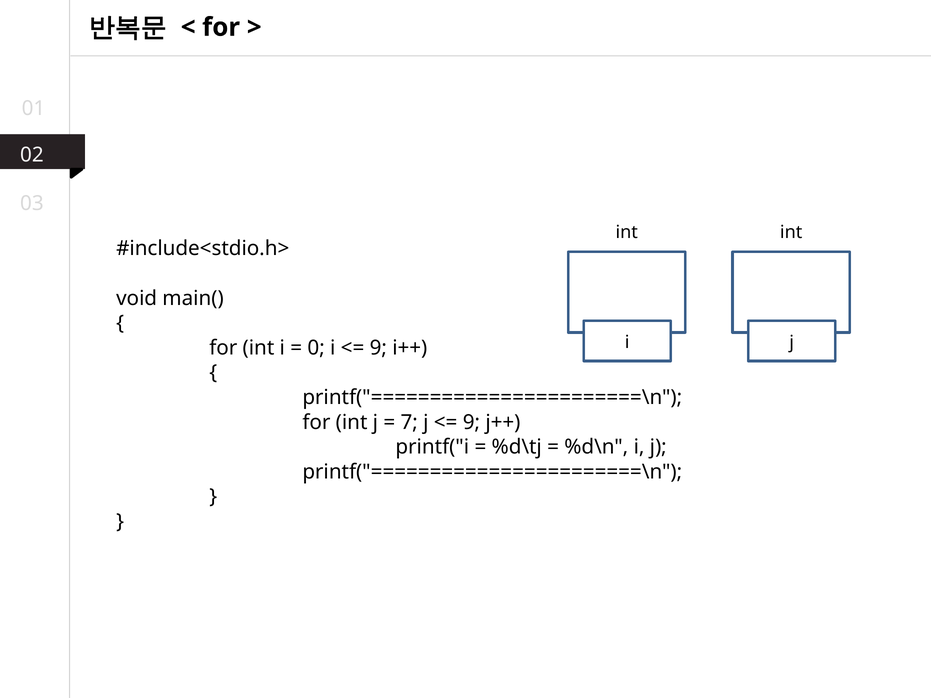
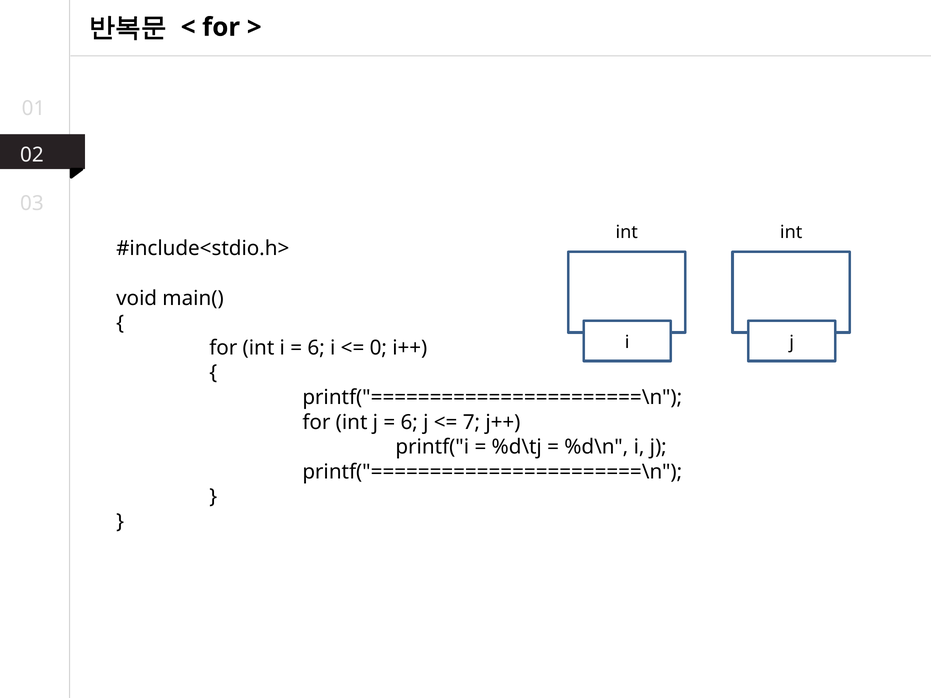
0 at (316, 348): 0 -> 6
9 at (378, 348): 9 -> 0
7 at (409, 422): 7 -> 6
9 at (471, 422): 9 -> 7
